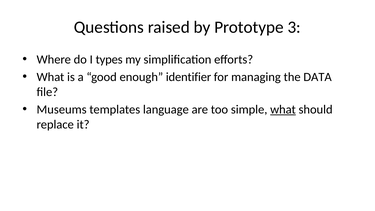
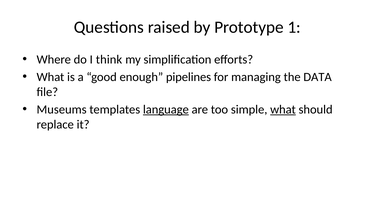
3: 3 -> 1
types: types -> think
identifier: identifier -> pipelines
language underline: none -> present
